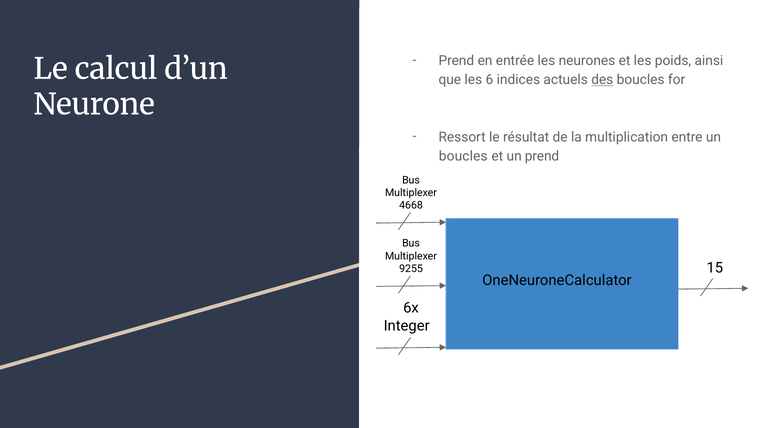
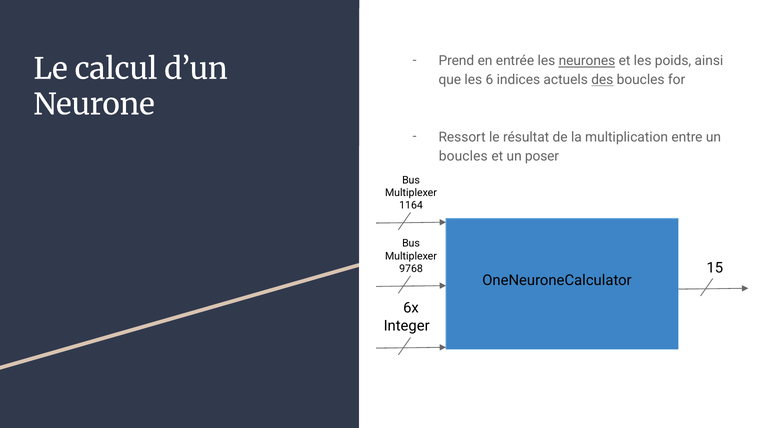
neurones underline: none -> present
un prend: prend -> poser
4668: 4668 -> 1164
9255: 9255 -> 9768
